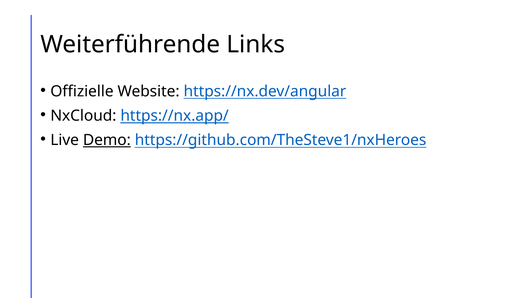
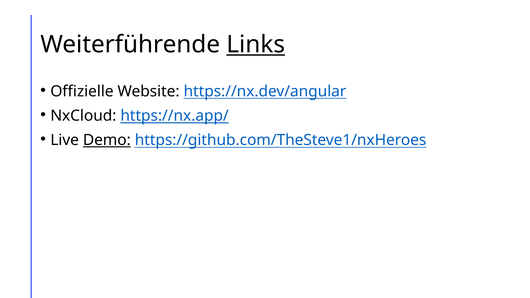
Links underline: none -> present
